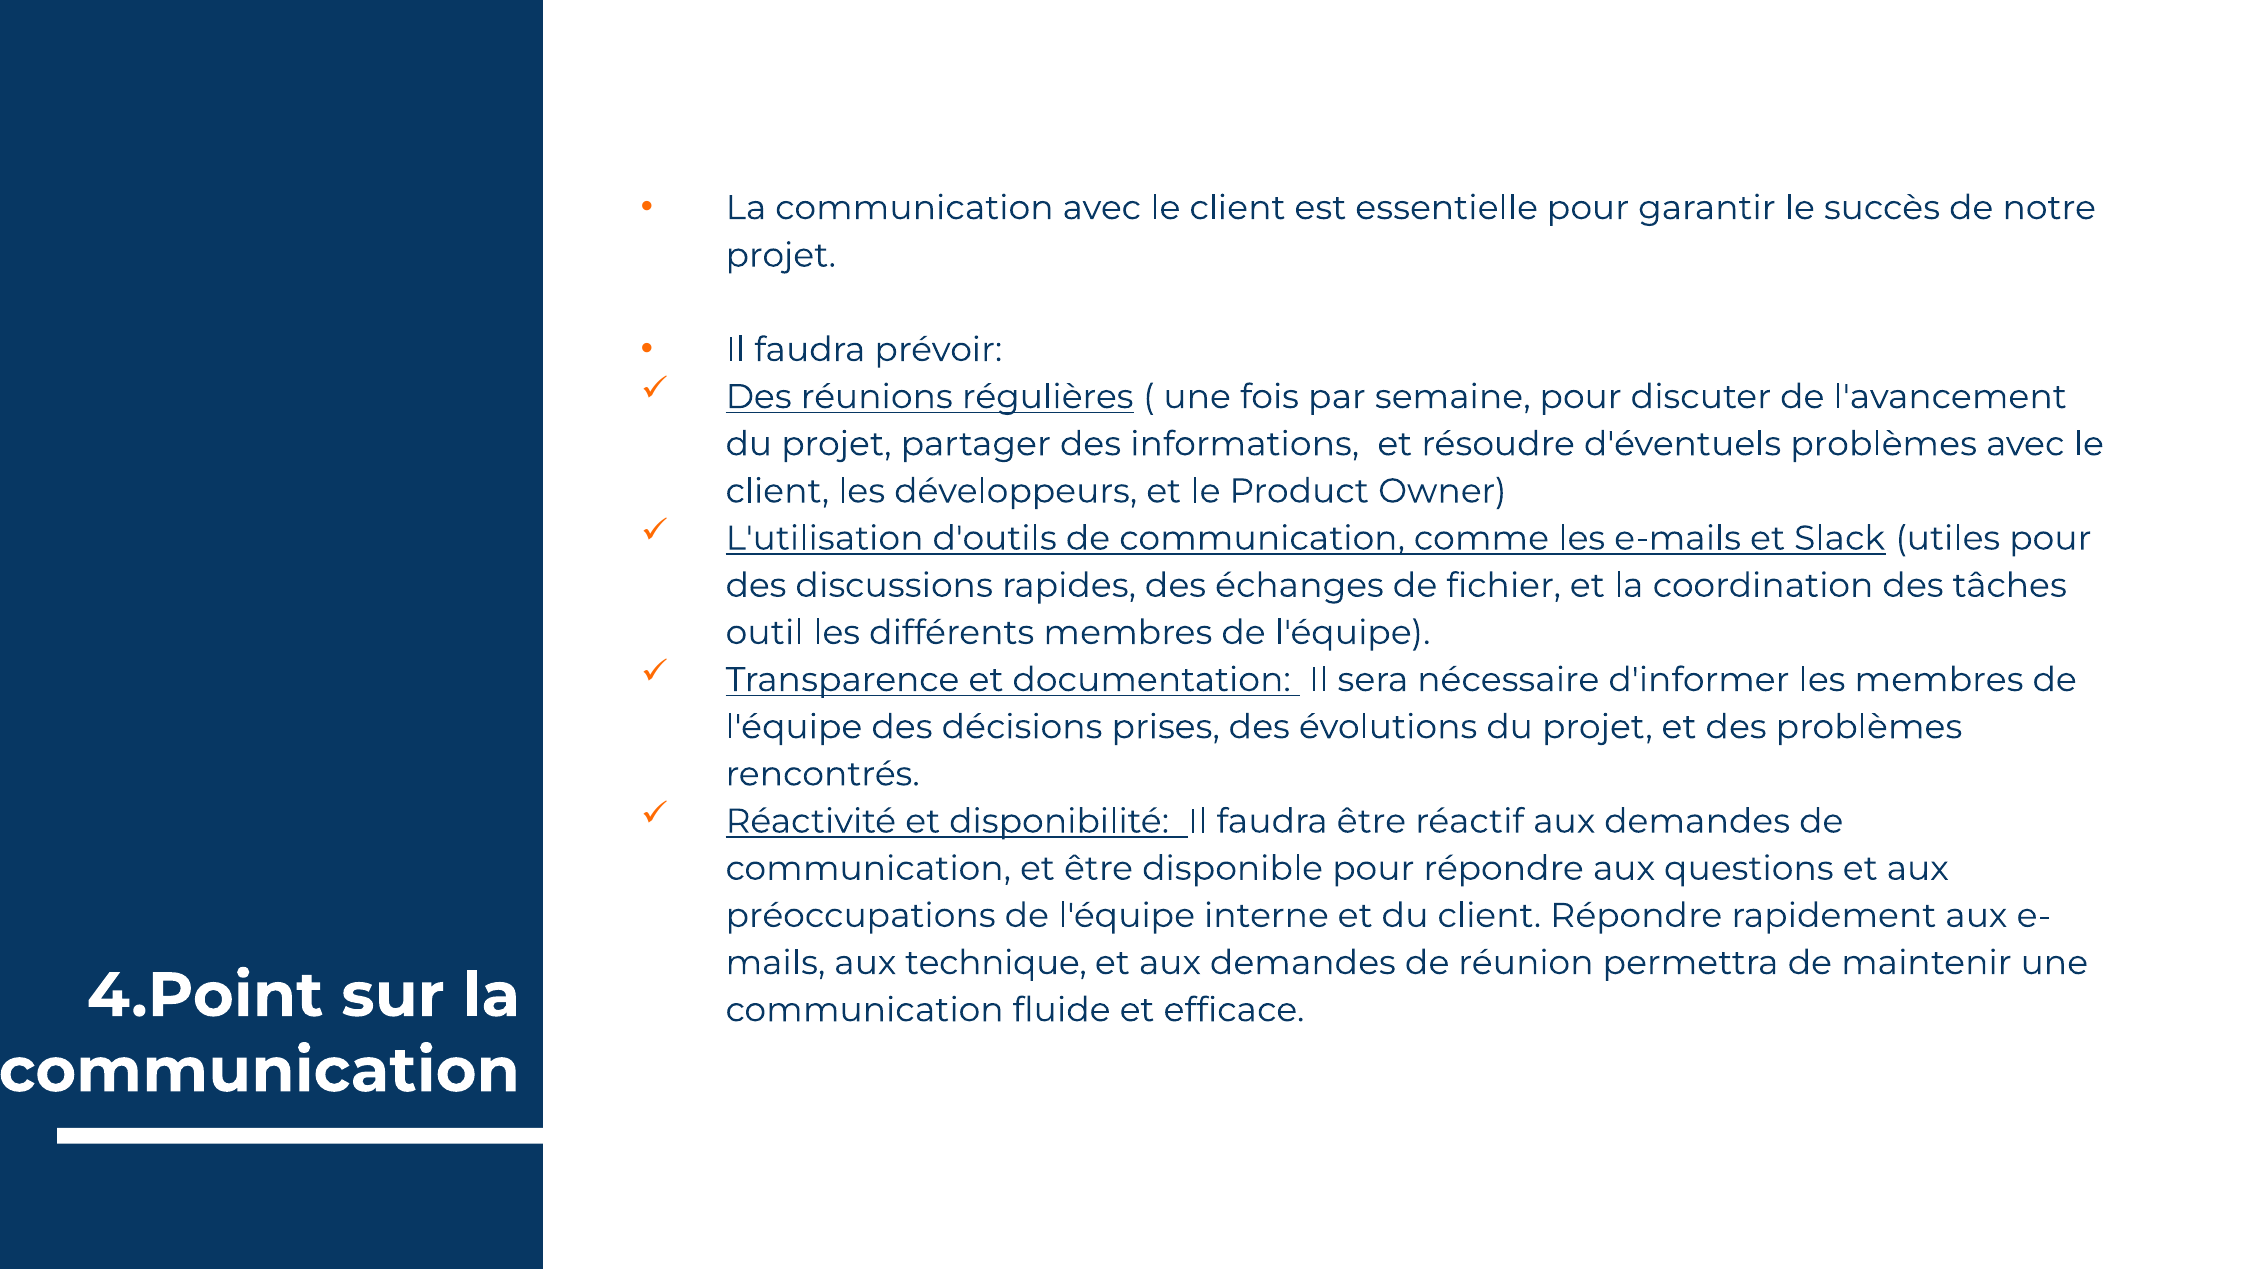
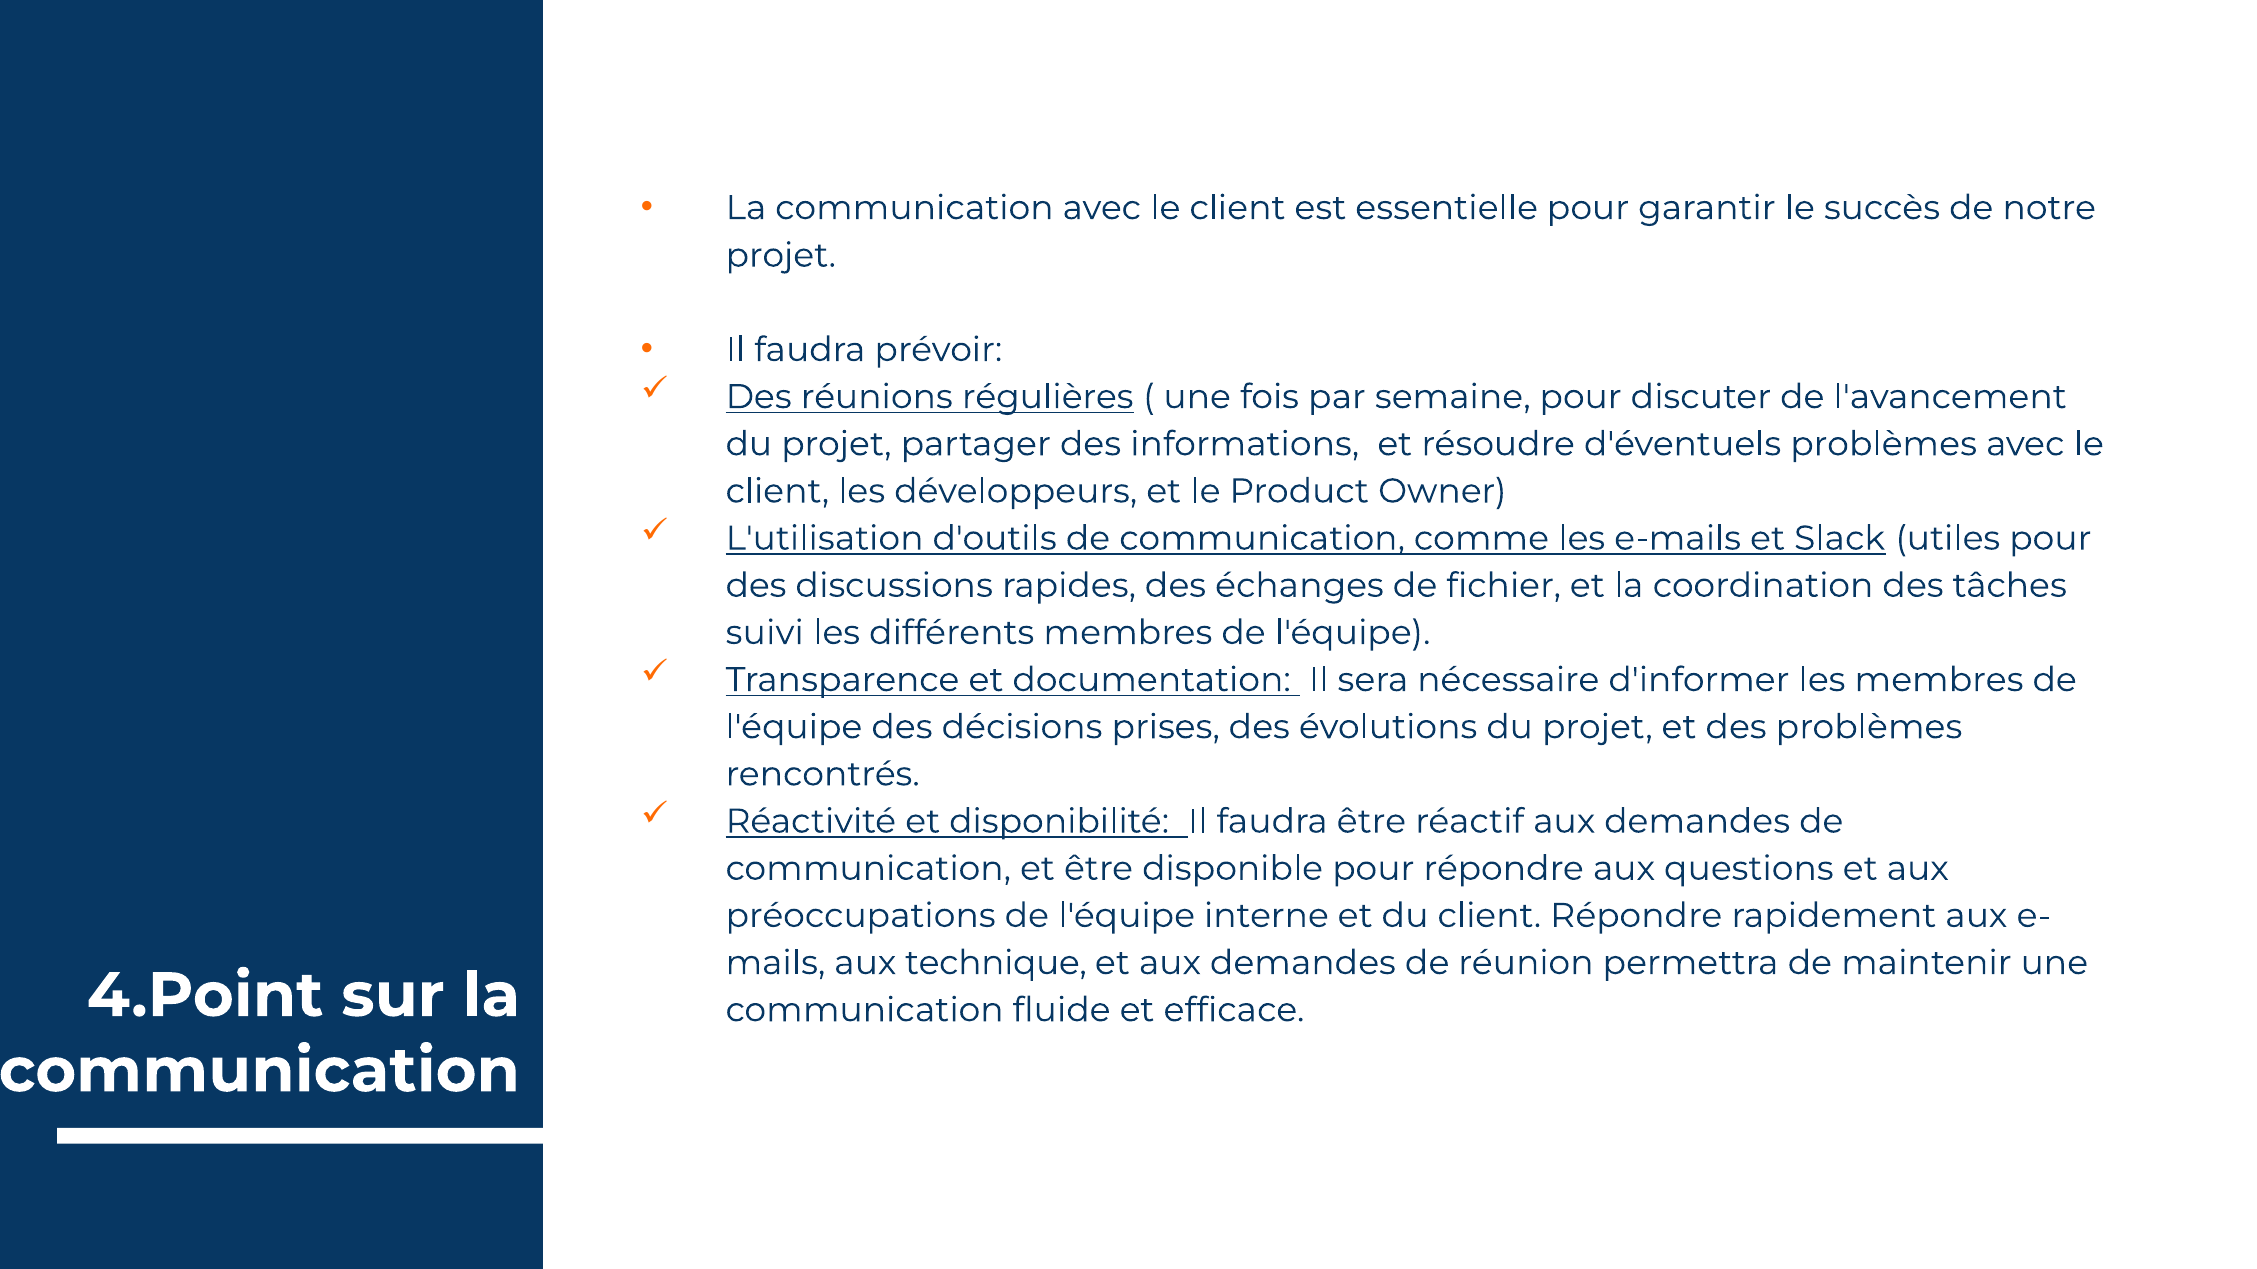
outil: outil -> suivi
